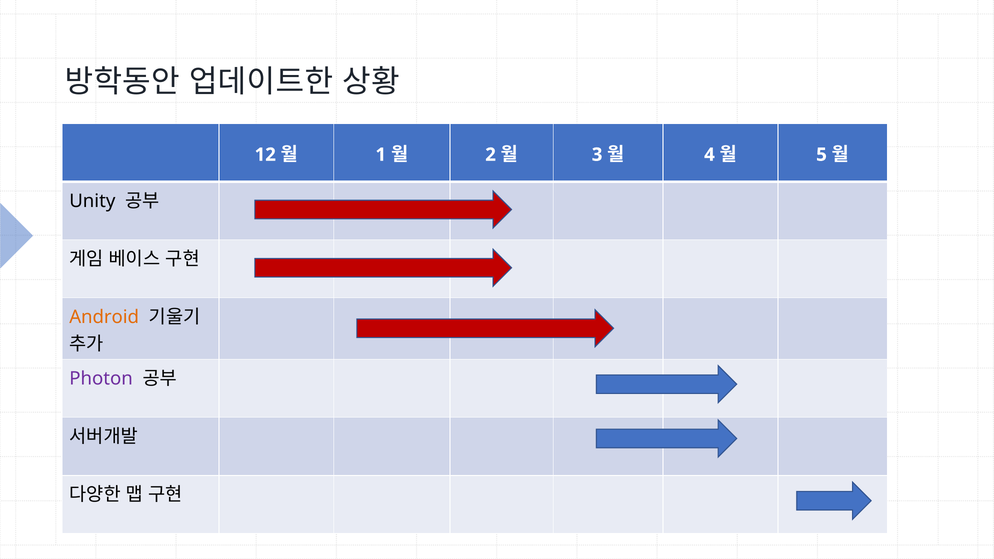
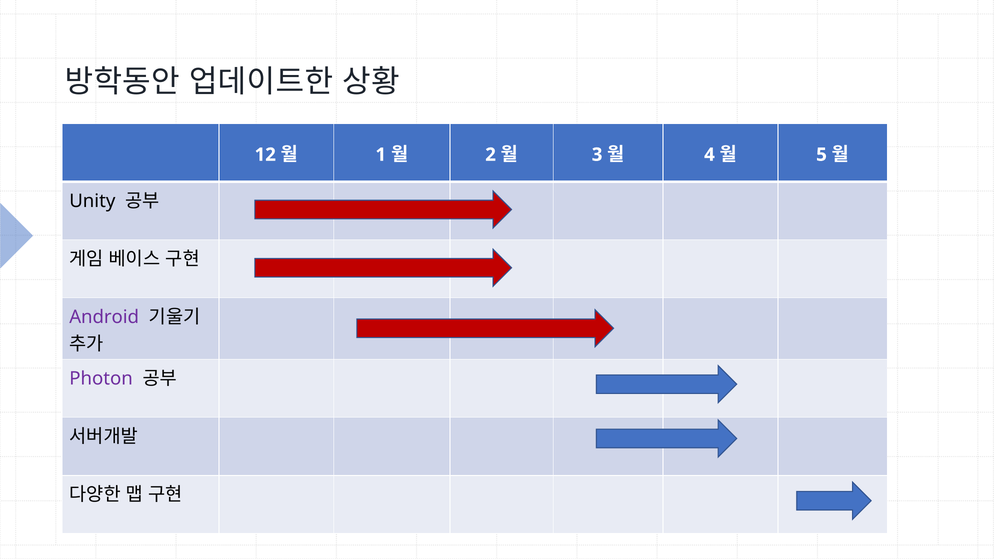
Android colour: orange -> purple
